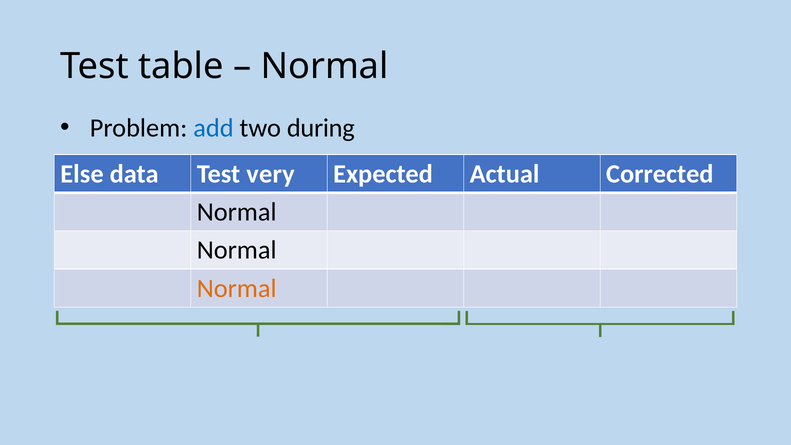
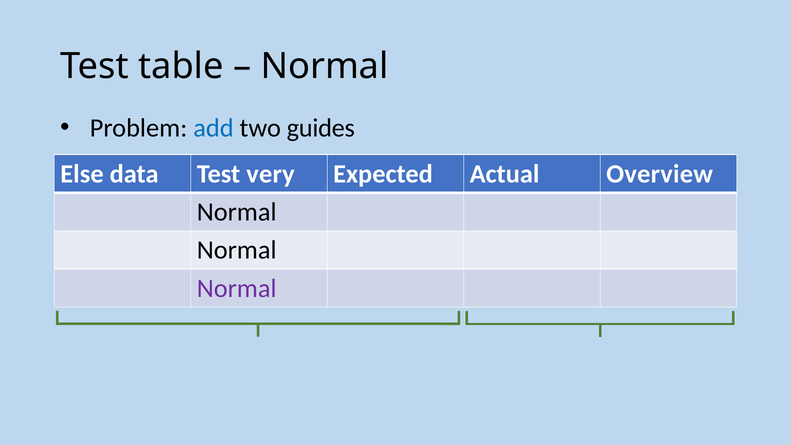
during: during -> guides
Corrected: Corrected -> Overview
Normal at (237, 288) colour: orange -> purple
